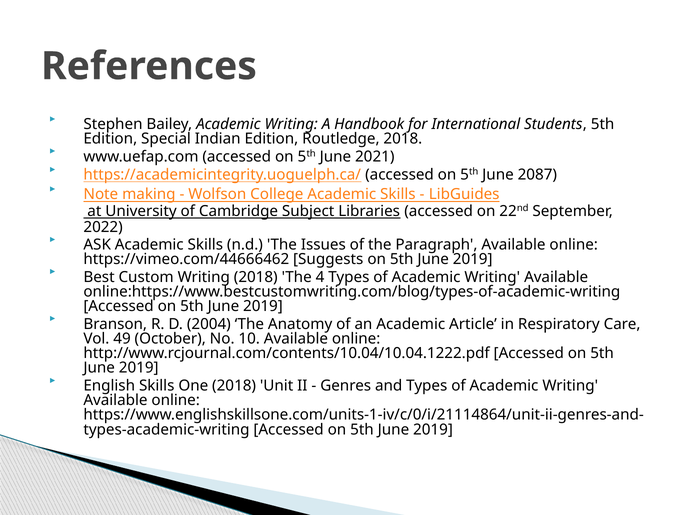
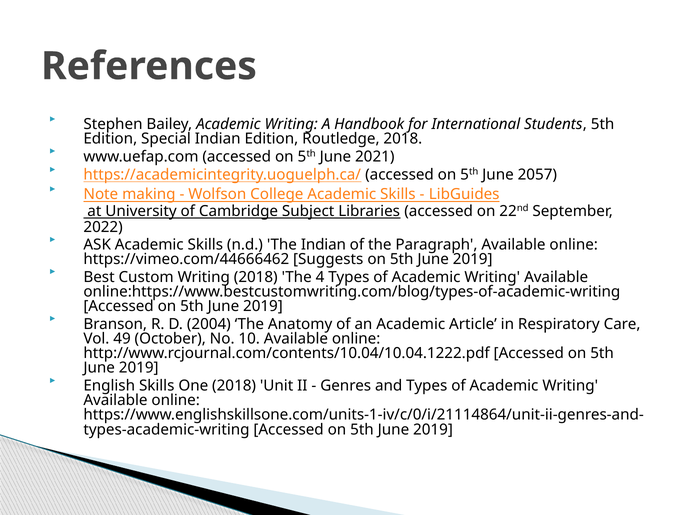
2087: 2087 -> 2057
The Issues: Issues -> Indian
